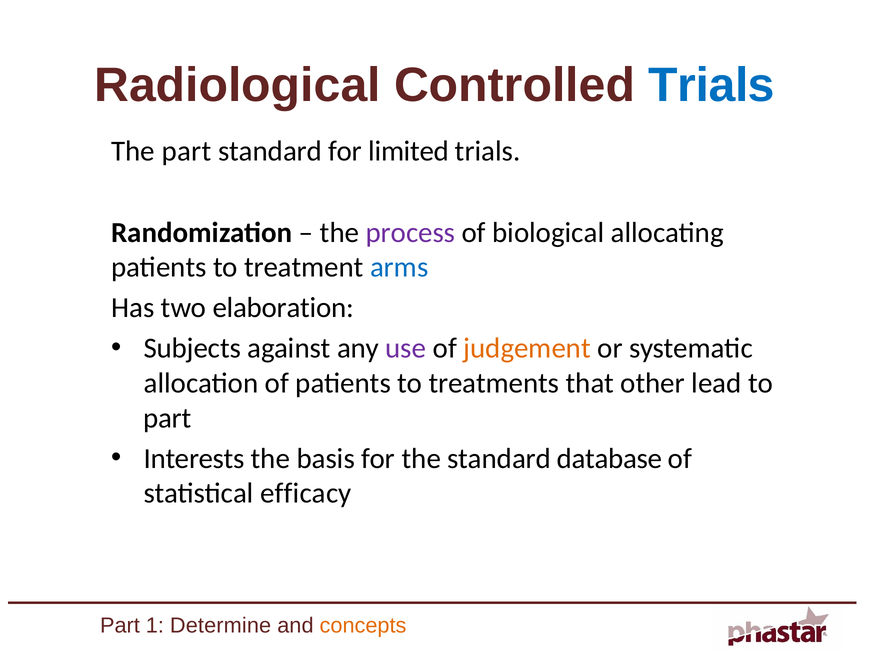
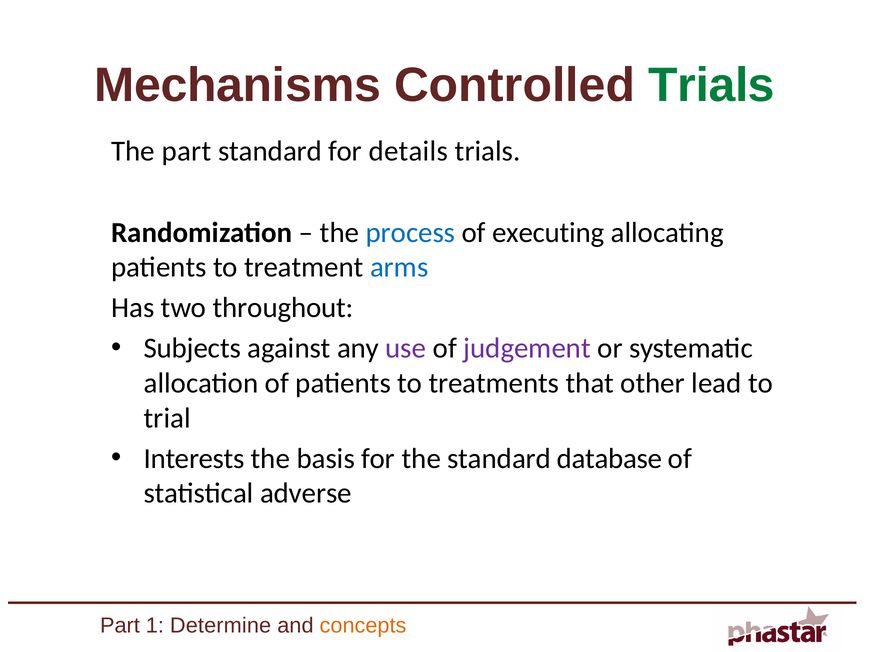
Radiological: Radiological -> Mechanisms
Trials at (712, 85) colour: blue -> green
limited: limited -> details
process colour: purple -> blue
biological: biological -> executing
elaboration: elaboration -> throughout
judgement colour: orange -> purple
part at (167, 418): part -> trial
efficacy: efficacy -> adverse
